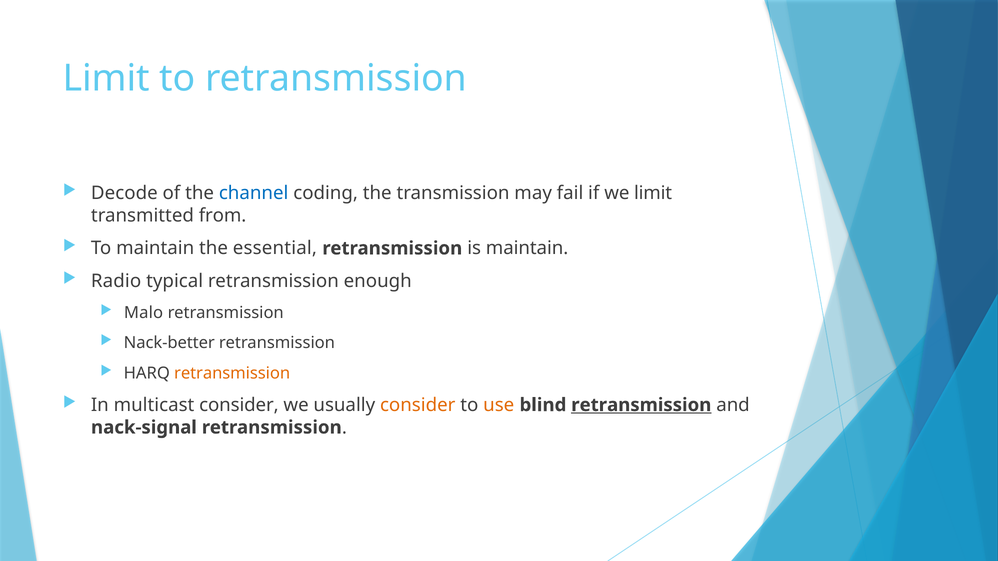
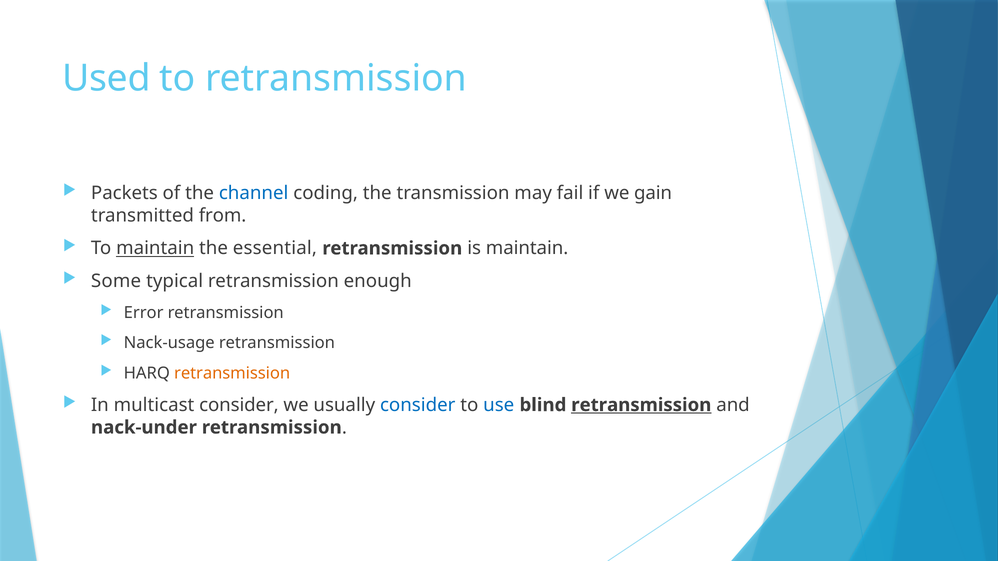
Limit at (106, 79): Limit -> Used
Decode: Decode -> Packets
we limit: limit -> gain
maintain at (155, 248) underline: none -> present
Radio: Radio -> Some
Malo: Malo -> Error
Nack-better: Nack-better -> Nack-usage
consider at (418, 405) colour: orange -> blue
use colour: orange -> blue
nack-signal: nack-signal -> nack-under
